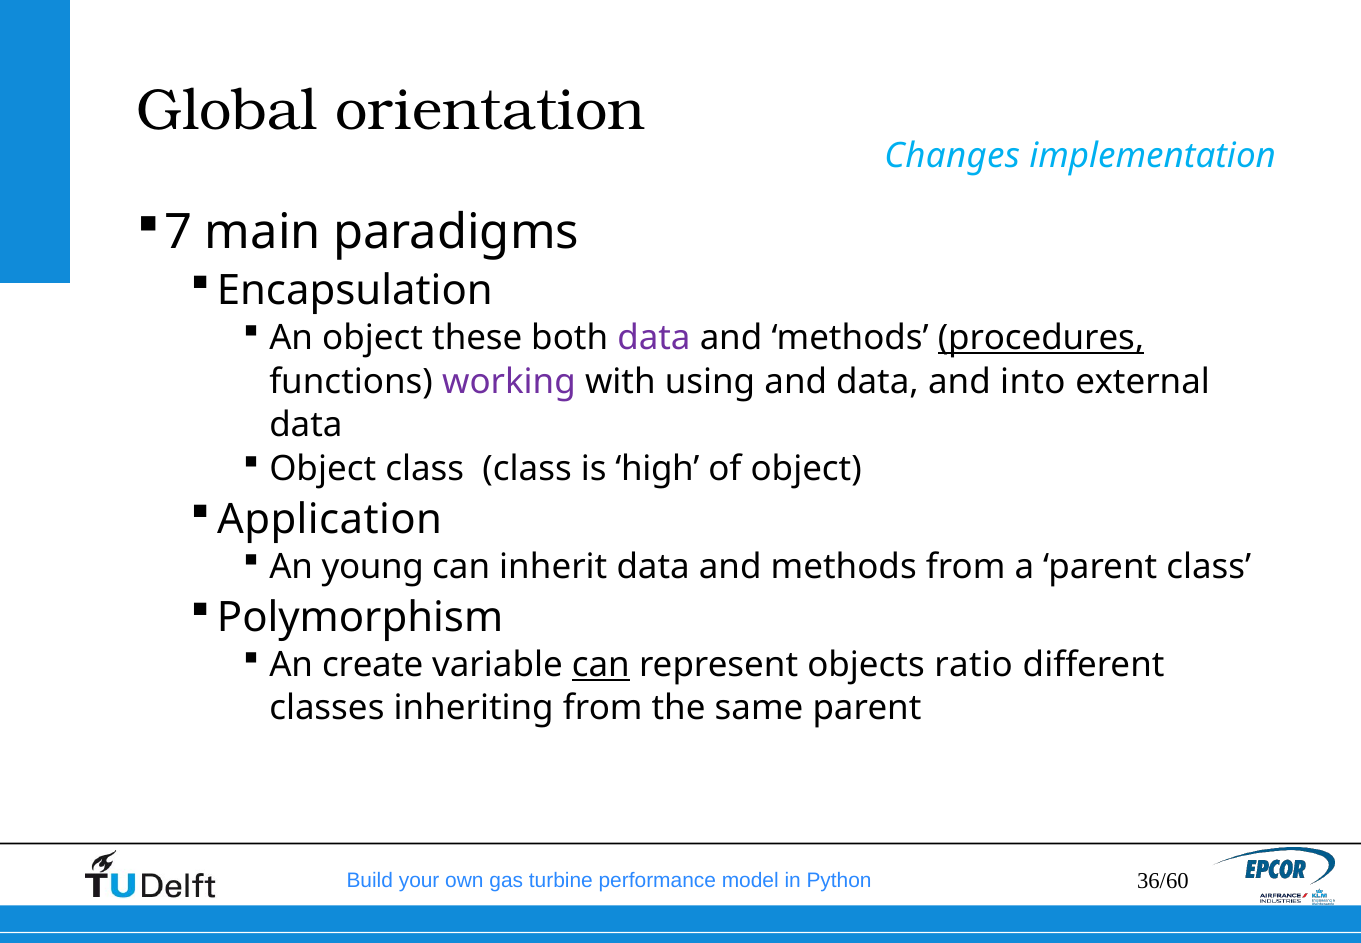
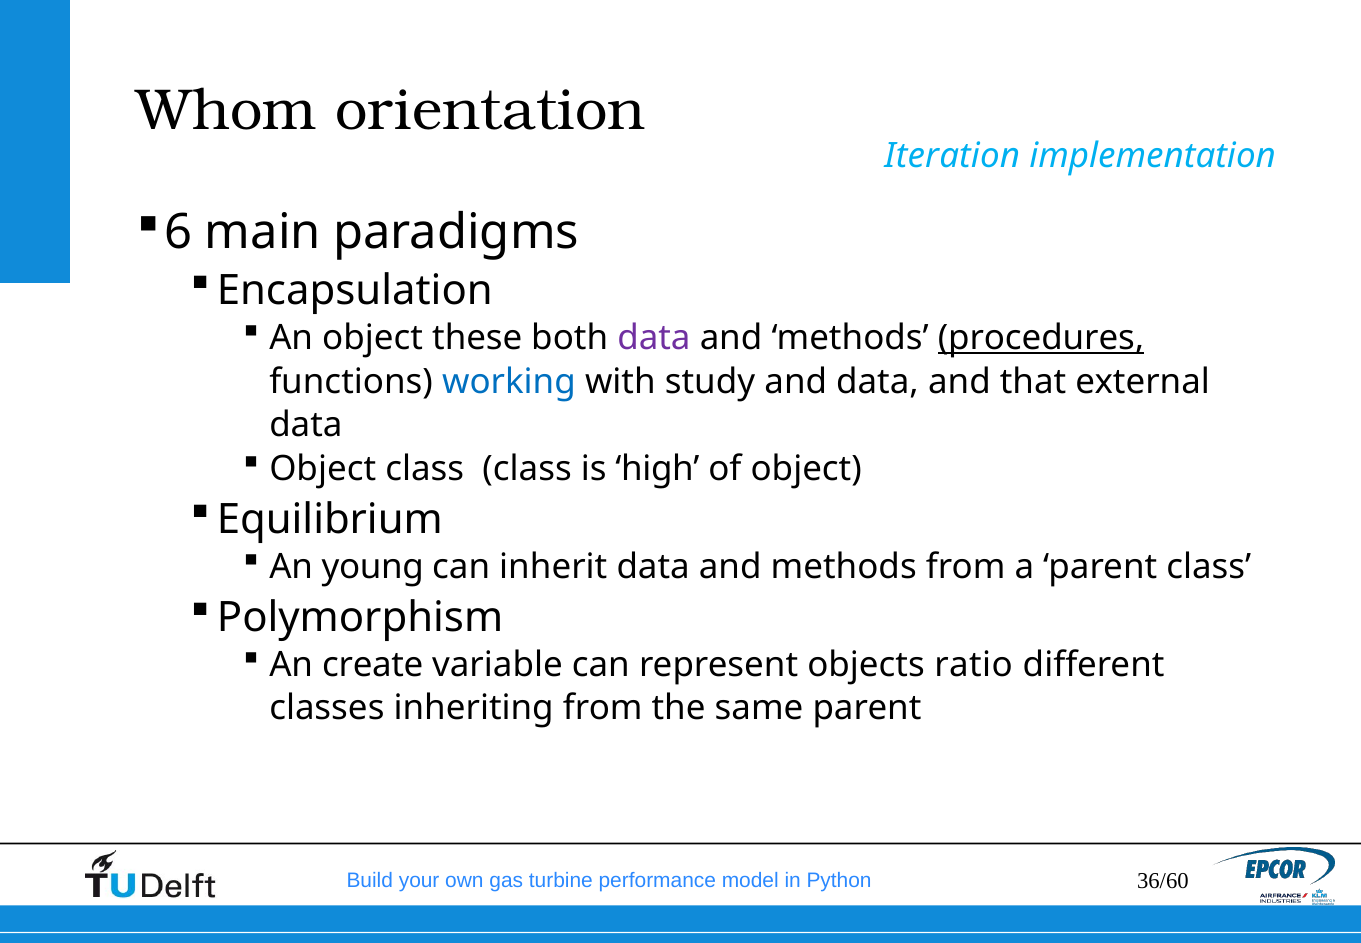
Global: Global -> Whom
Changes: Changes -> Iteration
7: 7 -> 6
working colour: purple -> blue
using: using -> study
into: into -> that
Application: Application -> Equilibrium
can at (601, 664) underline: present -> none
